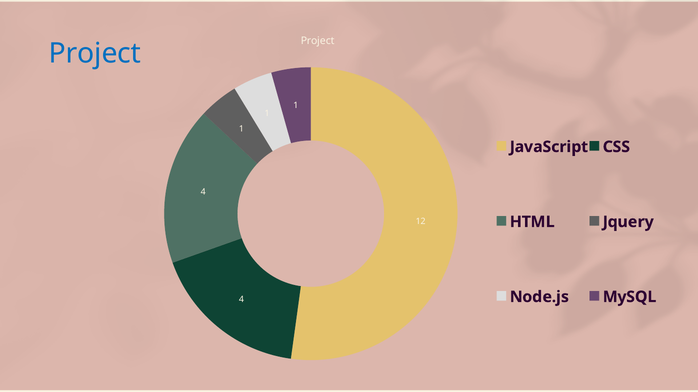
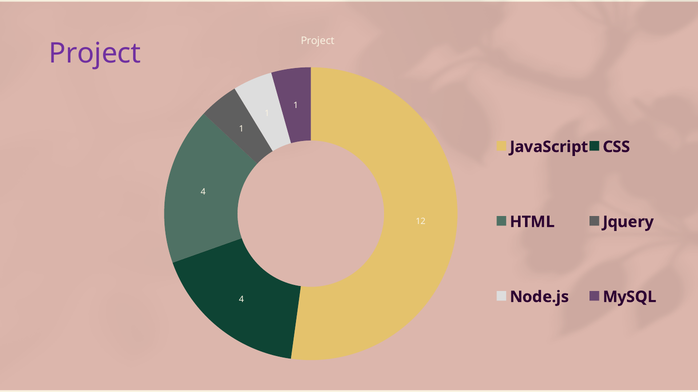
Project at (95, 54) colour: blue -> purple
